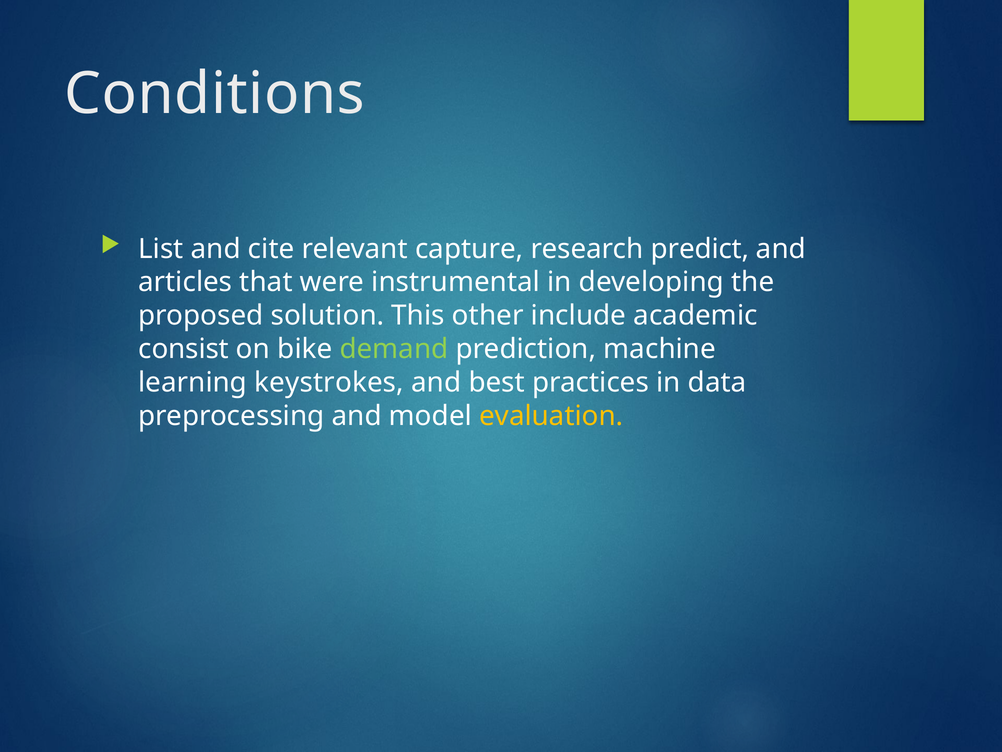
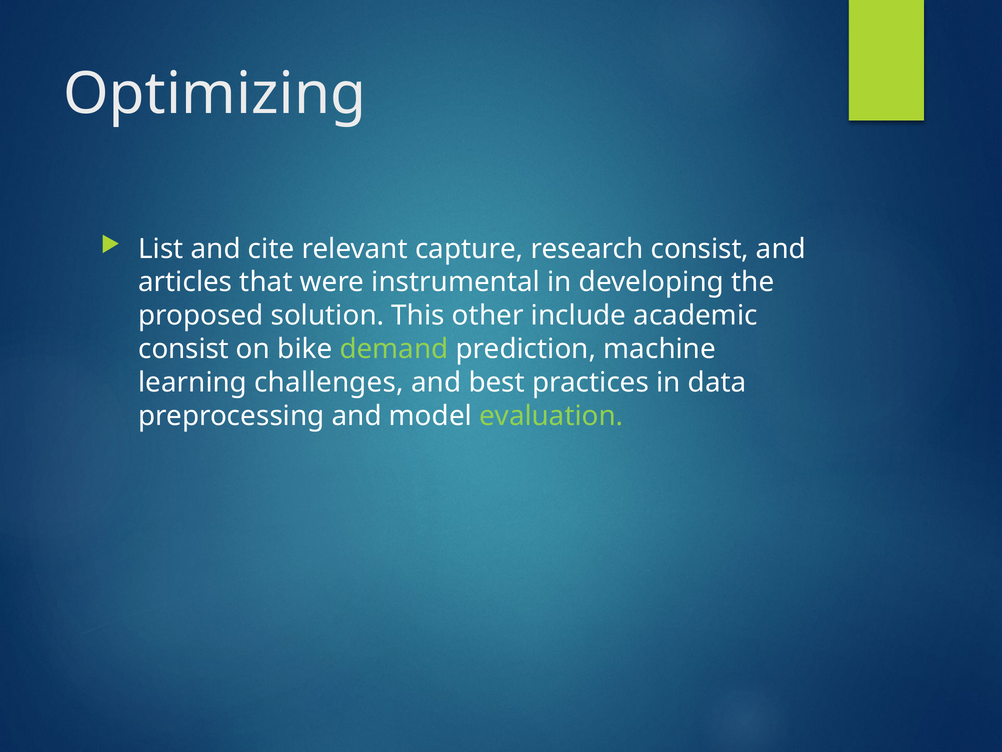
Conditions: Conditions -> Optimizing
research predict: predict -> consist
keystrokes: keystrokes -> challenges
evaluation colour: yellow -> light green
